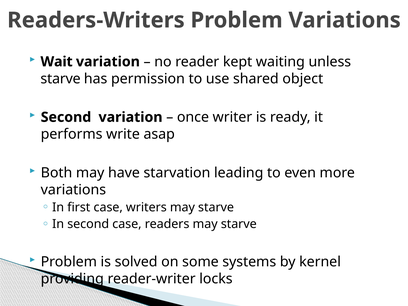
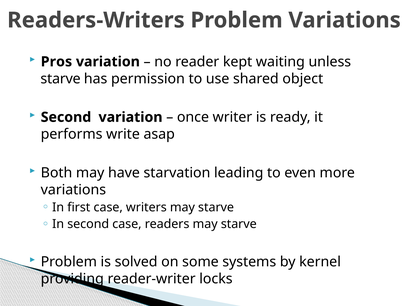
Wait: Wait -> Pros
